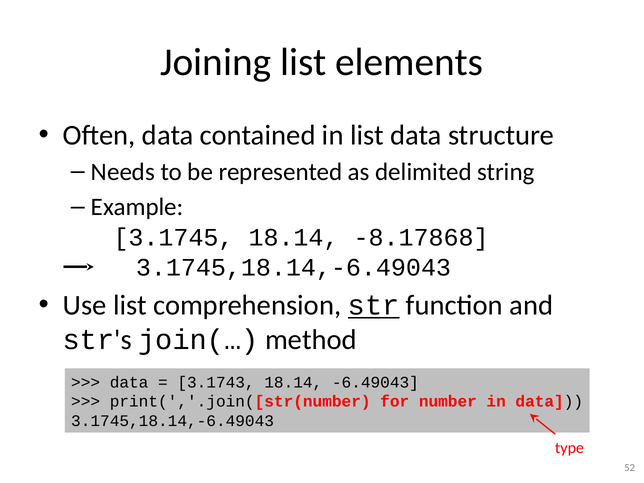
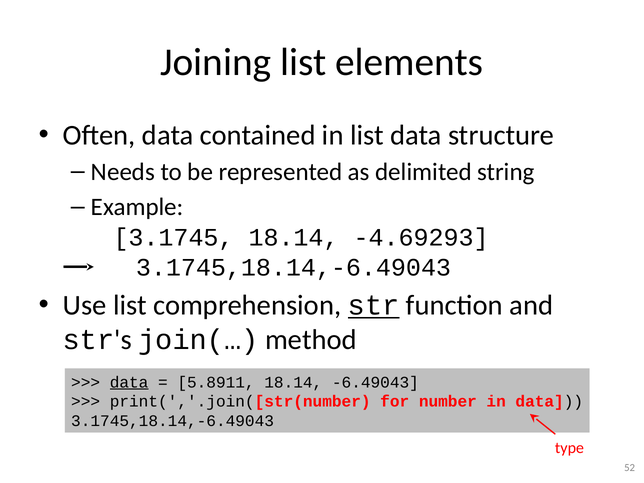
-8.17868: -8.17868 -> -4.69293
data at (129, 382) underline: none -> present
3.1743: 3.1743 -> 5.8911
